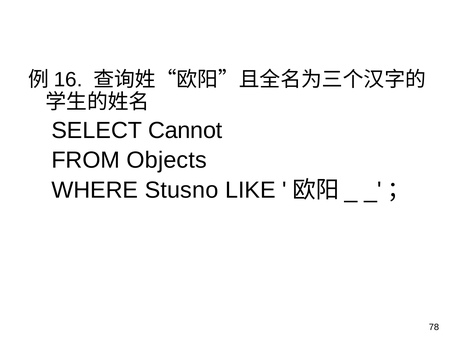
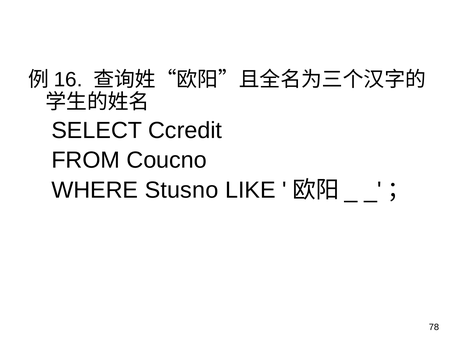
Cannot: Cannot -> Ccredit
Objects: Objects -> Coucno
